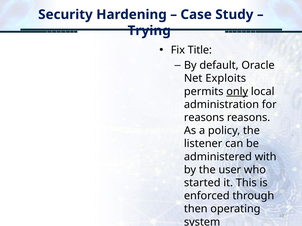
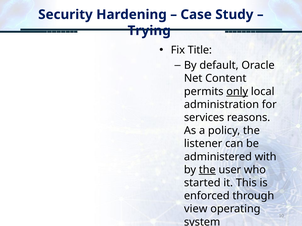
Exploits: Exploits -> Content
reasons at (204, 118): reasons -> services
the at (207, 170) underline: none -> present
then: then -> view
